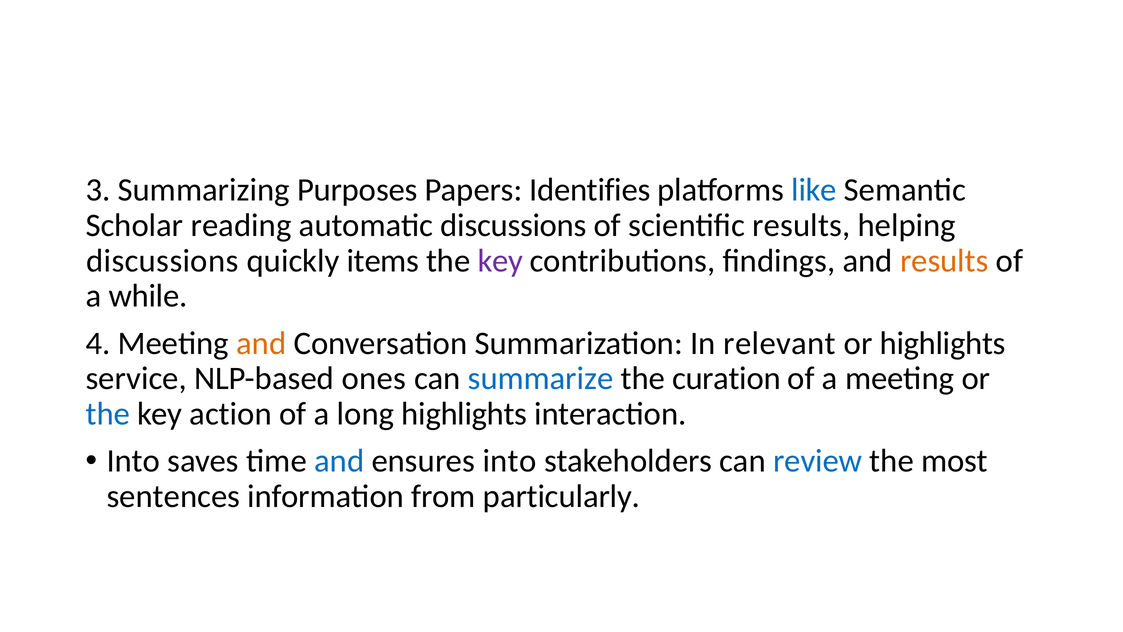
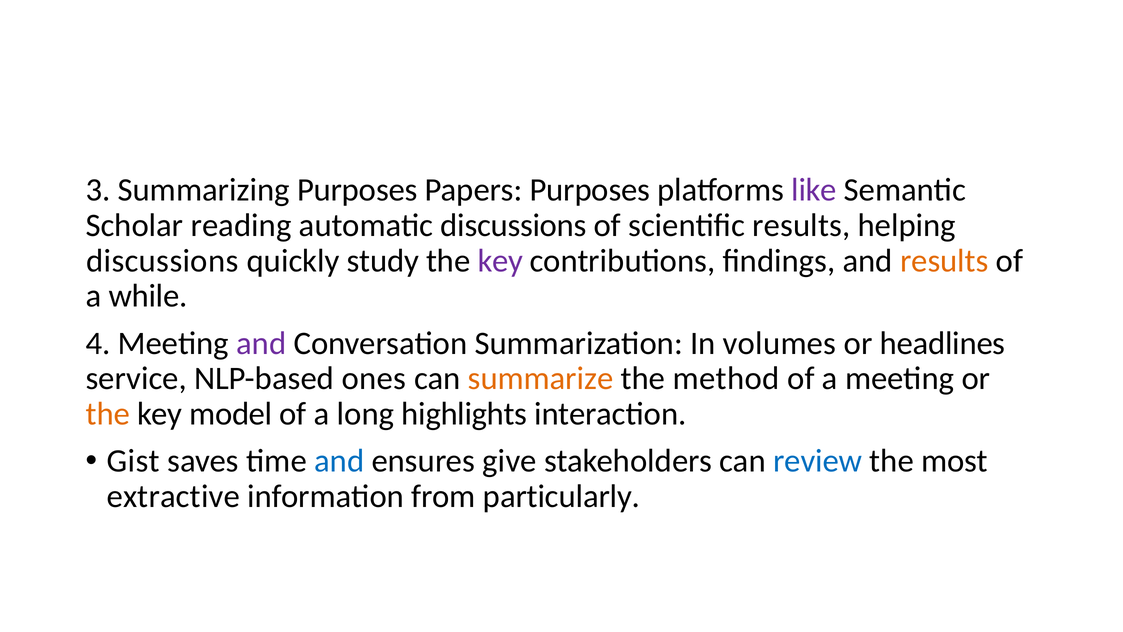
Papers Identifies: Identifies -> Purposes
like colour: blue -> purple
items: items -> study
and at (261, 343) colour: orange -> purple
relevant: relevant -> volumes
or highlights: highlights -> headlines
summarize colour: blue -> orange
curation: curation -> method
the at (108, 414) colour: blue -> orange
action: action -> model
Into at (133, 461): Into -> Gist
ensures into: into -> give
sentences: sentences -> extractive
